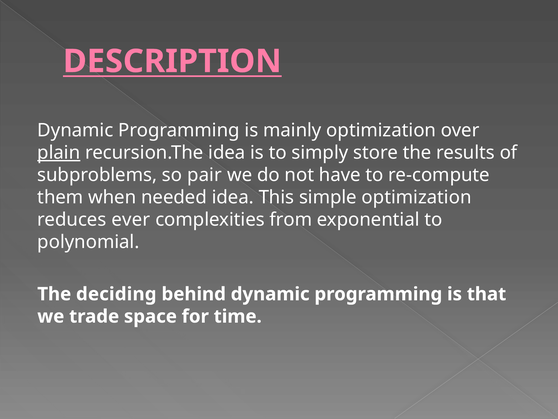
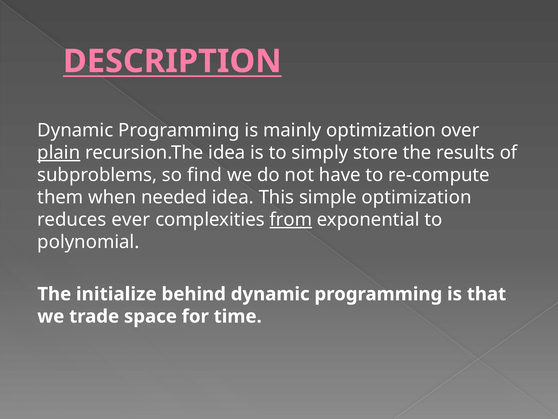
pair: pair -> find
from underline: none -> present
deciding: deciding -> initialize
